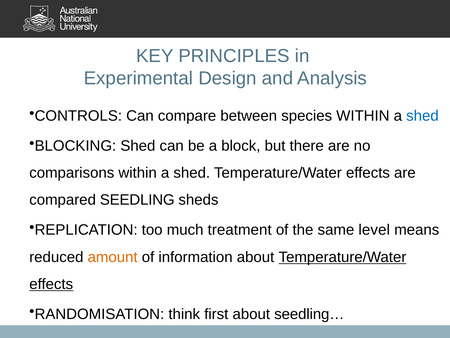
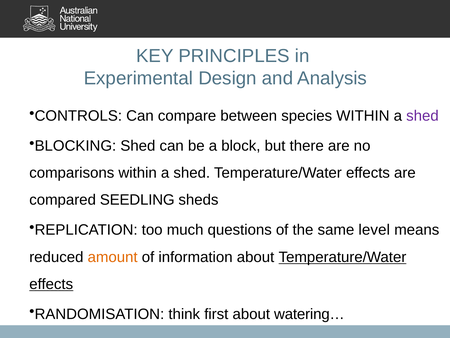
shed at (422, 116) colour: blue -> purple
treatment: treatment -> questions
seedling…: seedling… -> watering…
